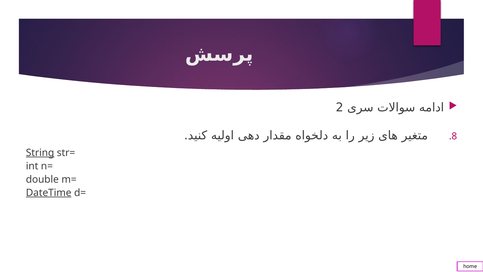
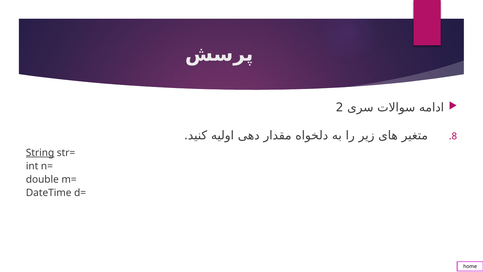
DateTime underline: present -> none
